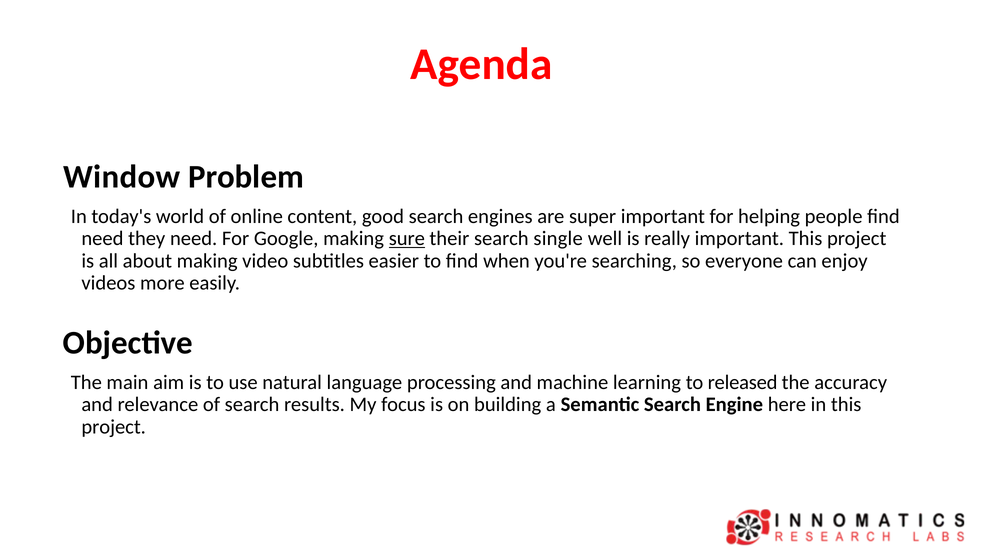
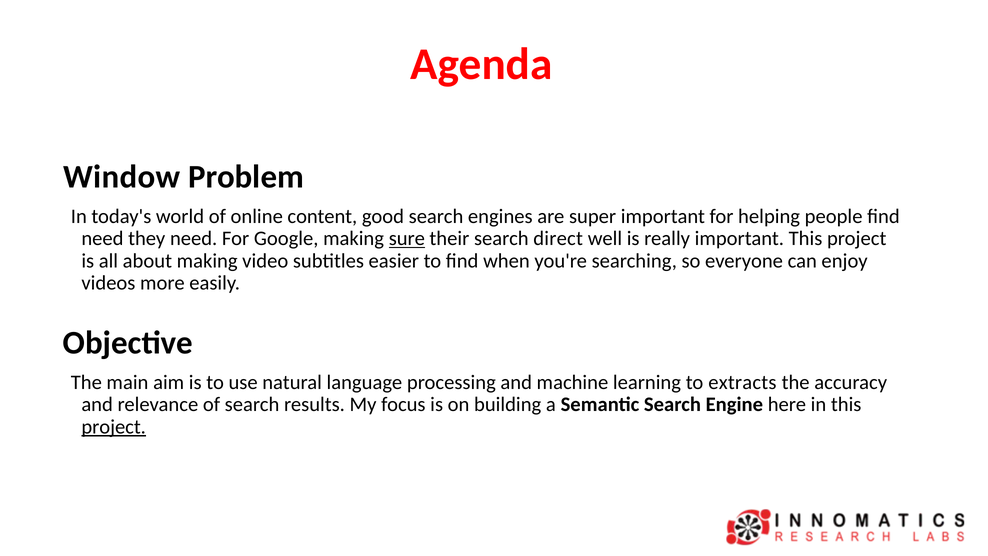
single: single -> direct
released: released -> extracts
project at (114, 427) underline: none -> present
